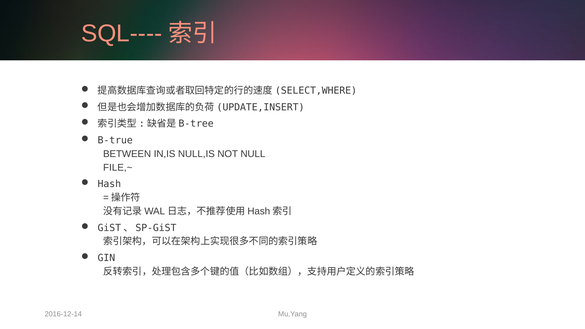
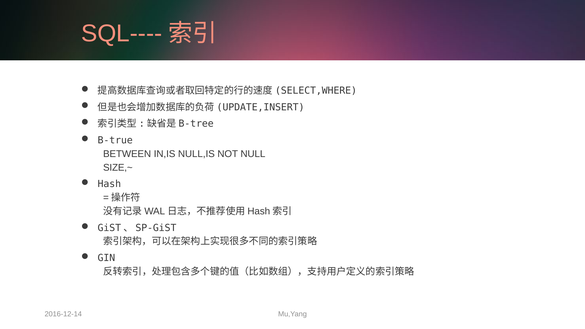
FILE,~: FILE,~ -> SIZE,~
